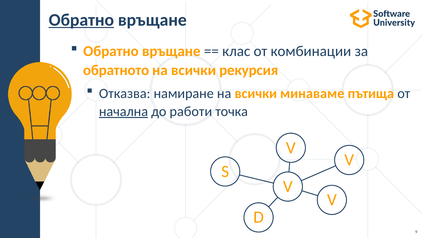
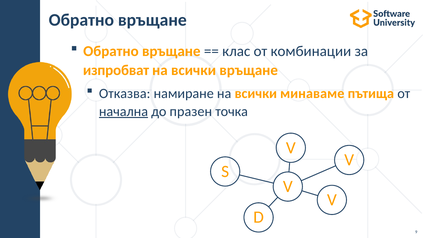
Обратно at (81, 20) underline: present -> none
обратното: обратното -> изпробват
всички рекурсия: рекурсия -> връщане
работи: работи -> празен
